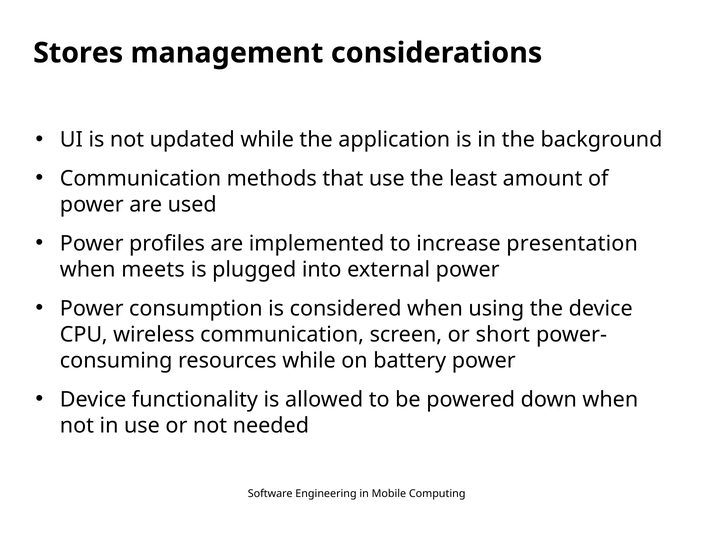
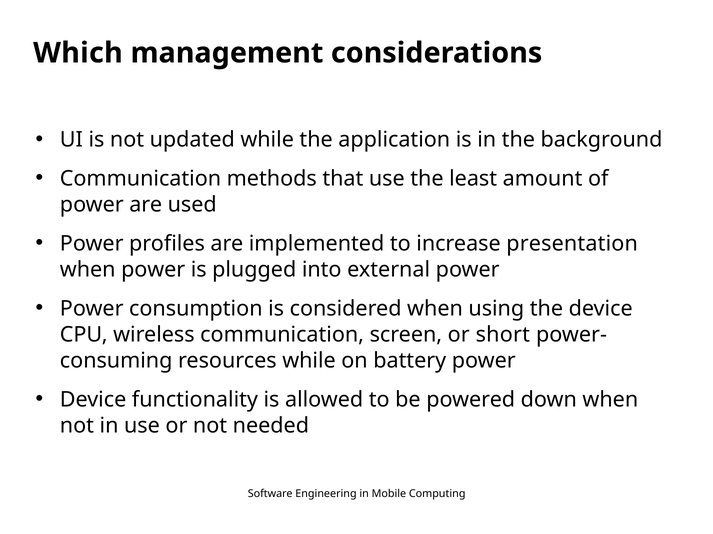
Stores: Stores -> Which
when meets: meets -> power
